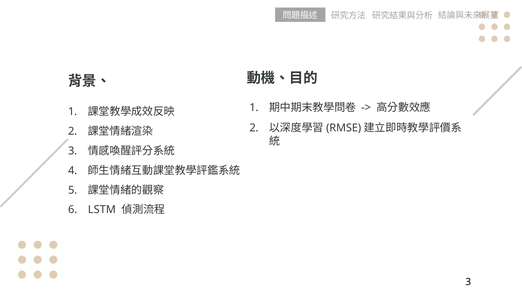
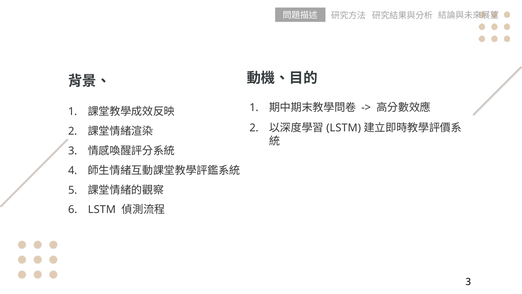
RMSE at (344, 128): RMSE -> LSTM
